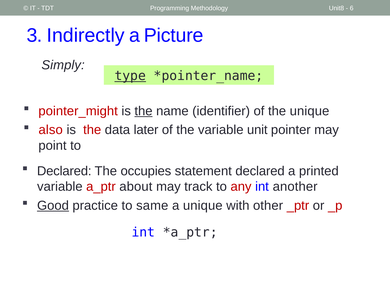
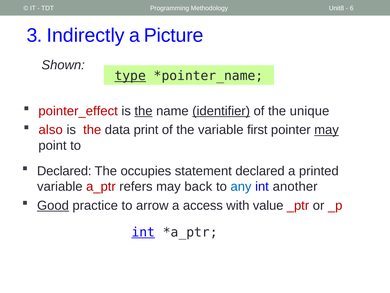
Simply: Simply -> Shown
pointer_might: pointer_might -> pointer_effect
identifier underline: none -> present
later: later -> print
unit: unit -> first
may at (327, 130) underline: none -> present
about: about -> refers
track: track -> back
any colour: red -> blue
same: same -> arrow
a unique: unique -> access
other: other -> value
int at (143, 232) underline: none -> present
